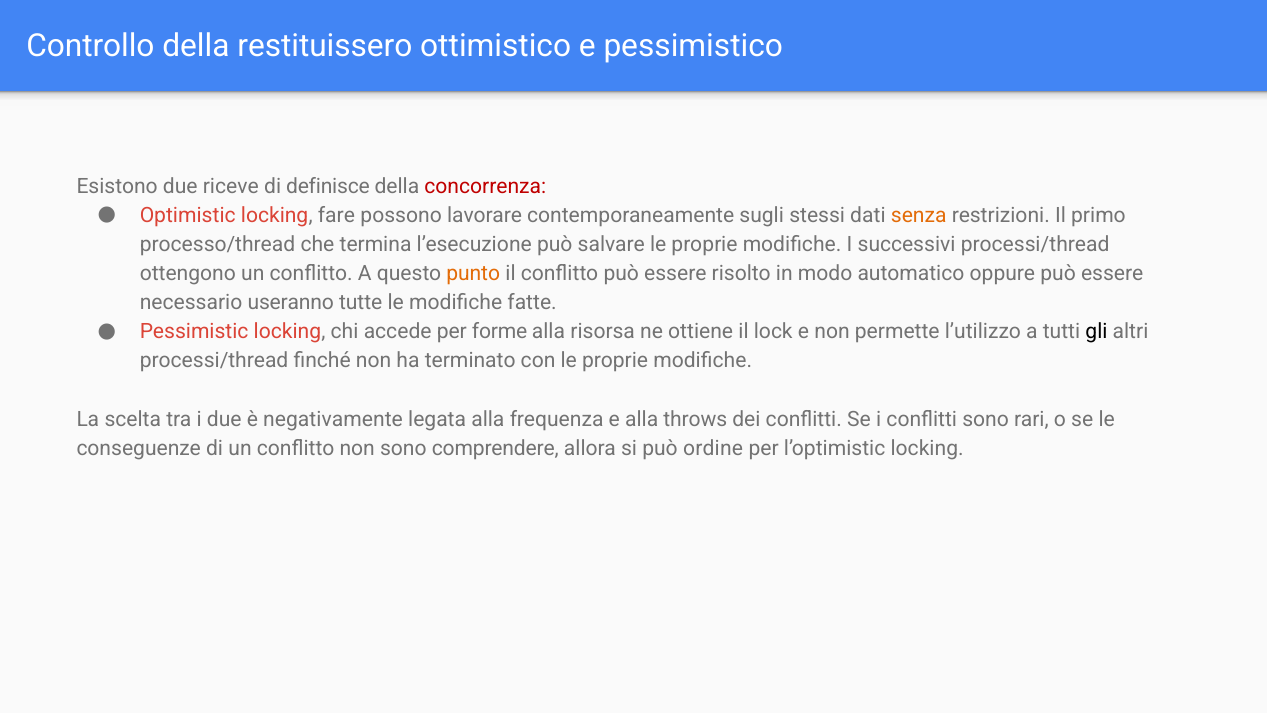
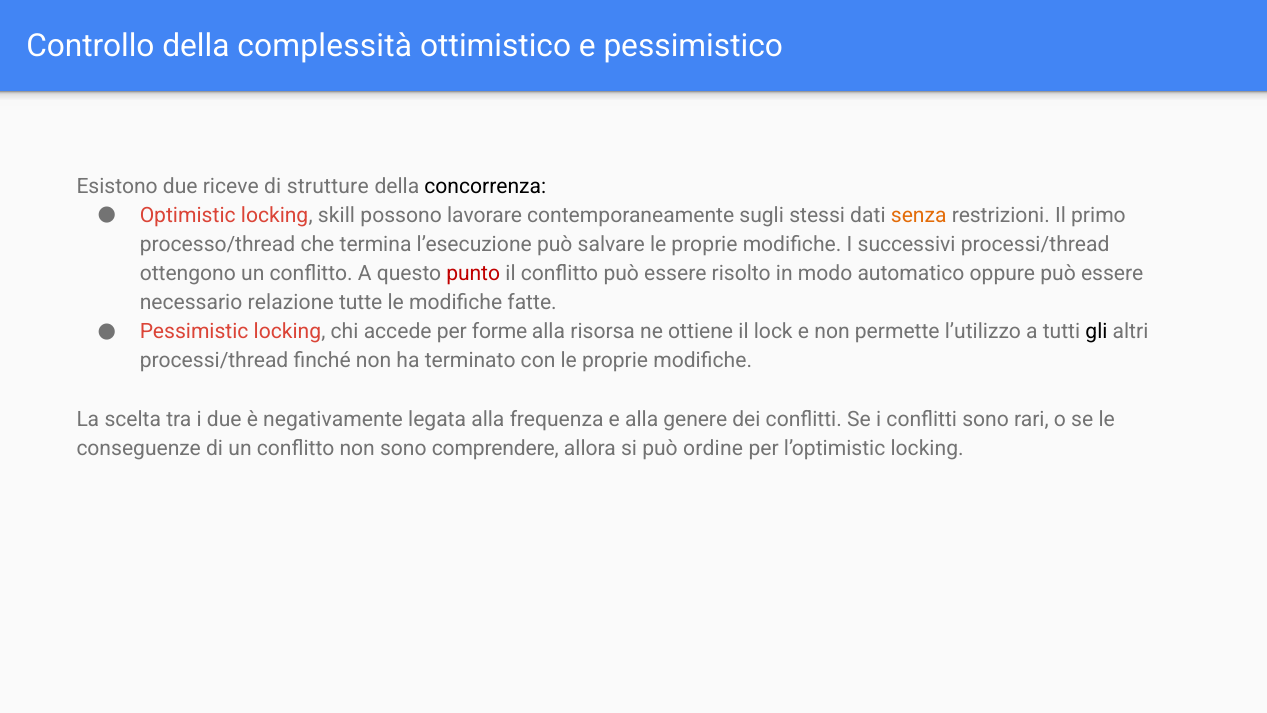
restituissero: restituissero -> complessità
definisce: definisce -> strutture
concorrenza colour: red -> black
fare: fare -> skill
punto colour: orange -> red
useranno: useranno -> relazione
throws: throws -> genere
